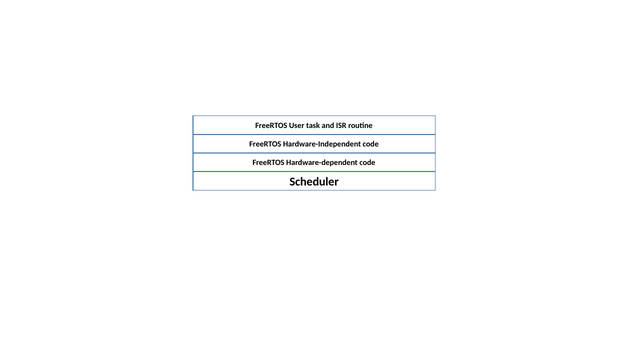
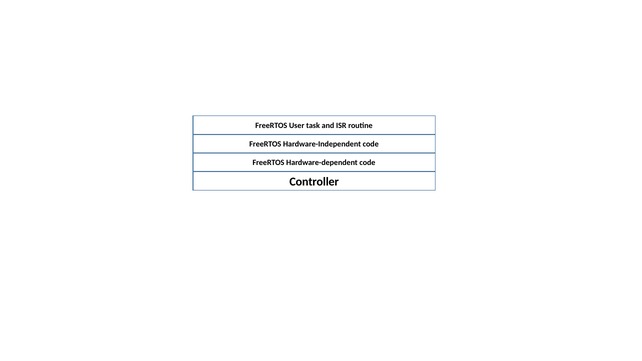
Scheduler: Scheduler -> Controller
